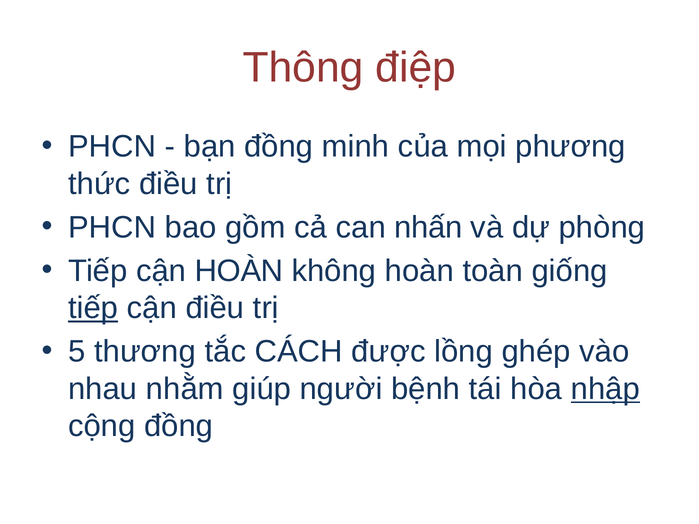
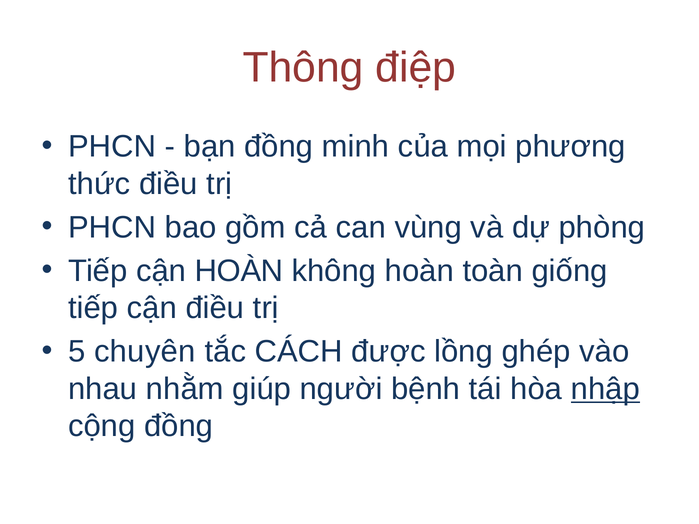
nhấn: nhấn -> vùng
tiếp at (93, 308) underline: present -> none
thương: thương -> chuyên
